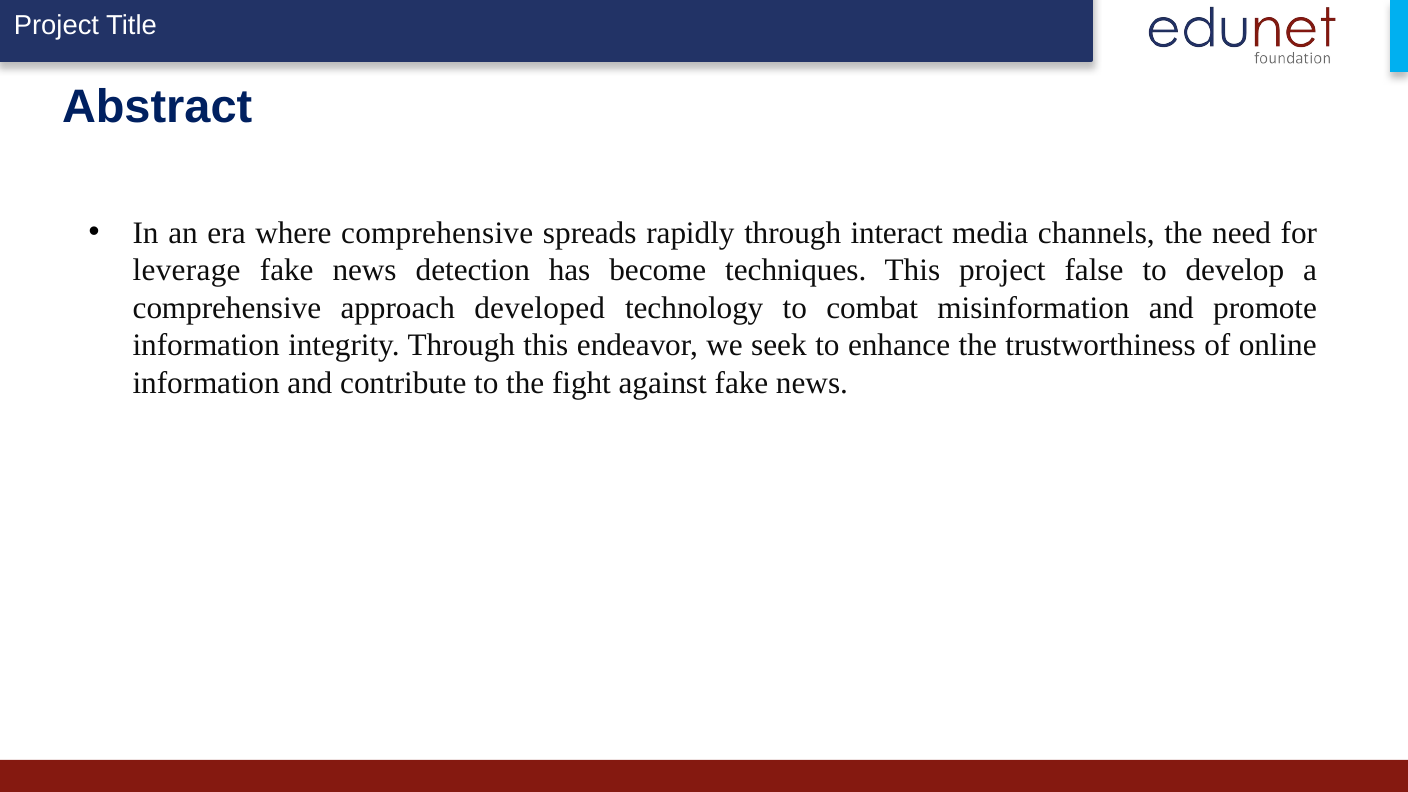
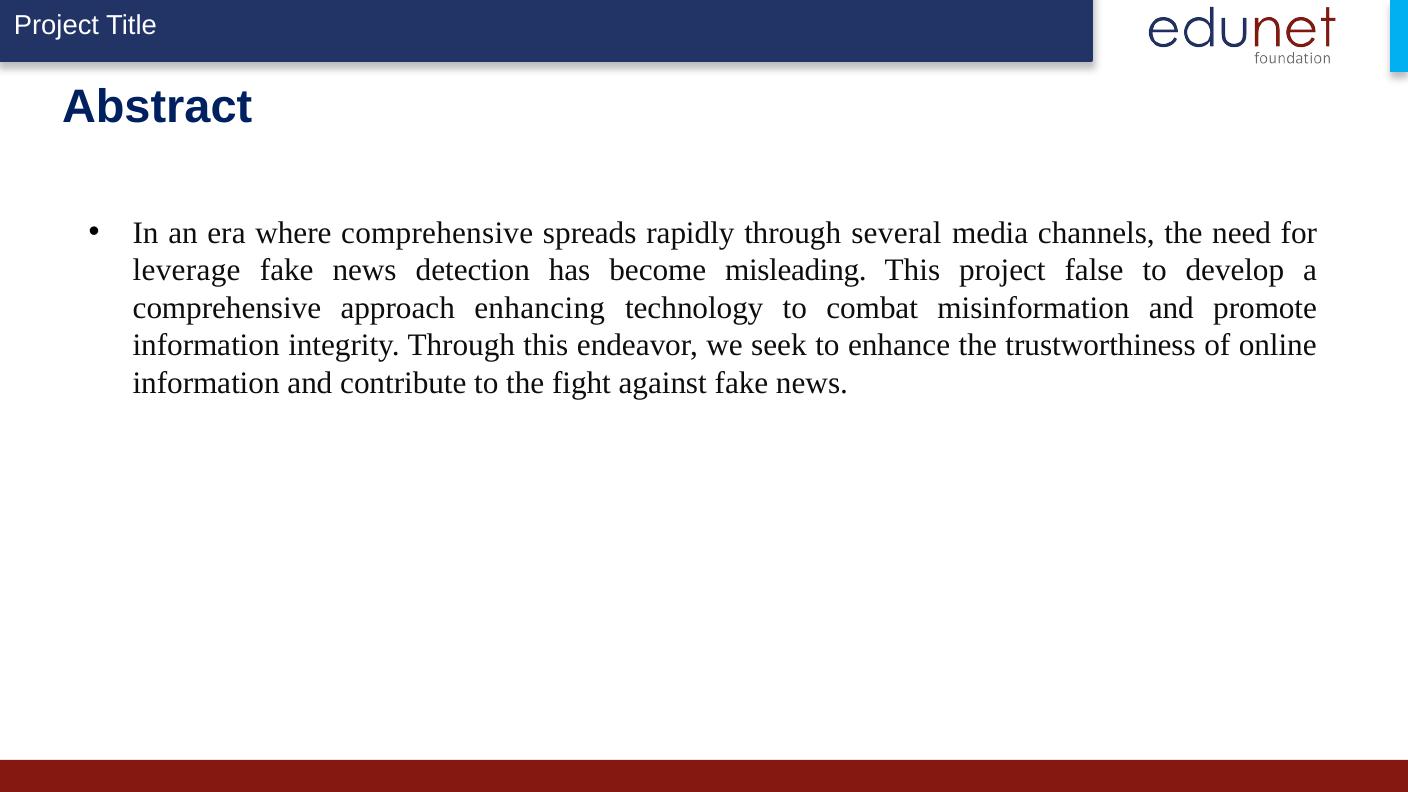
interact: interact -> several
techniques: techniques -> misleading
developed: developed -> enhancing
